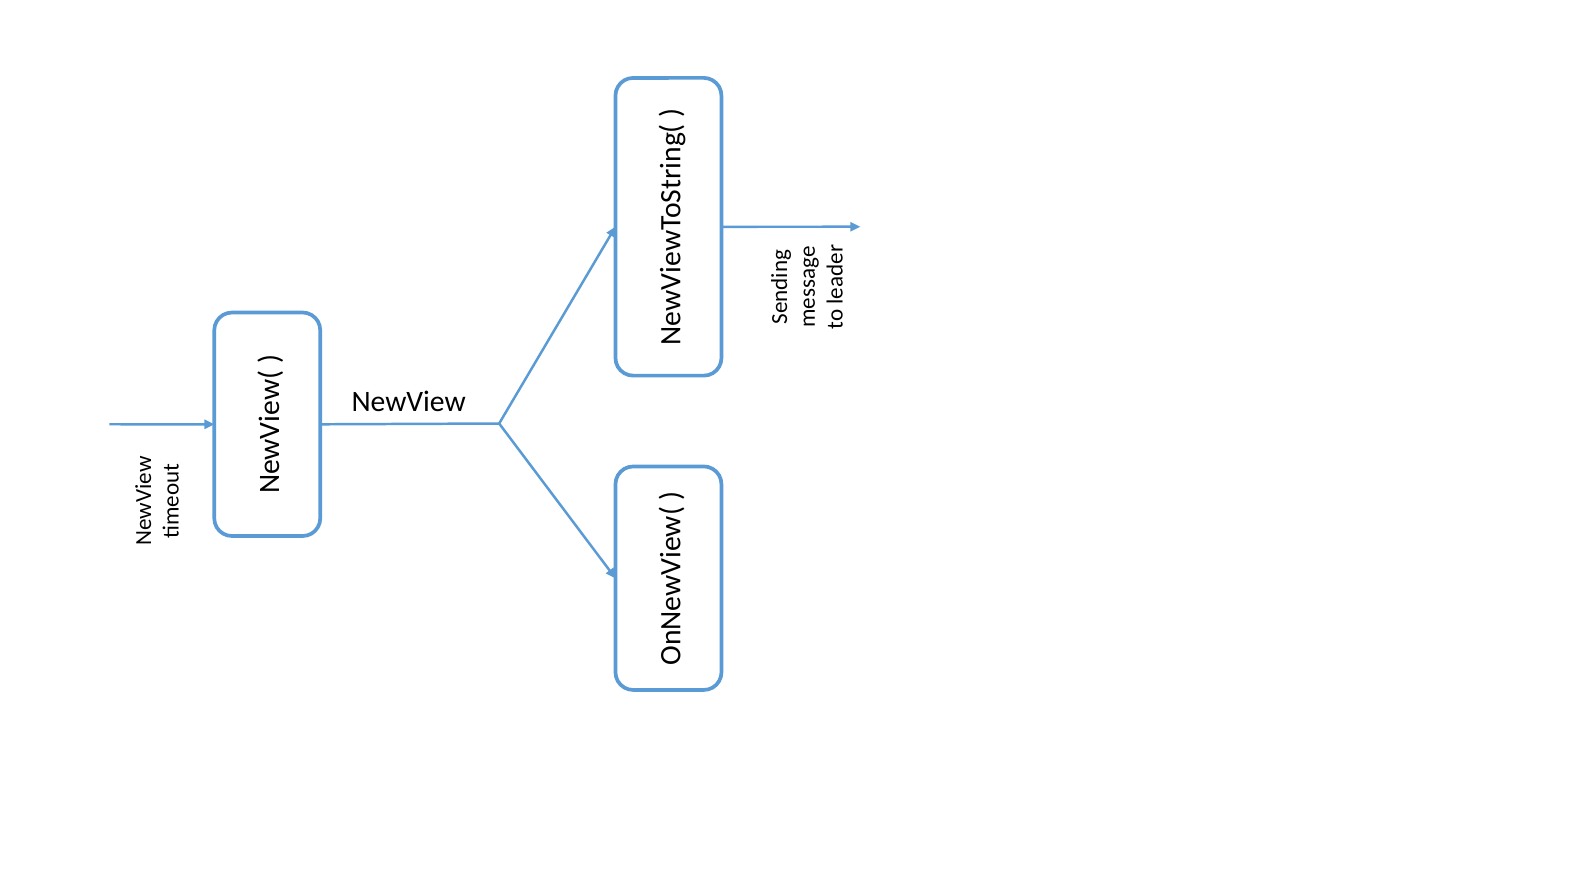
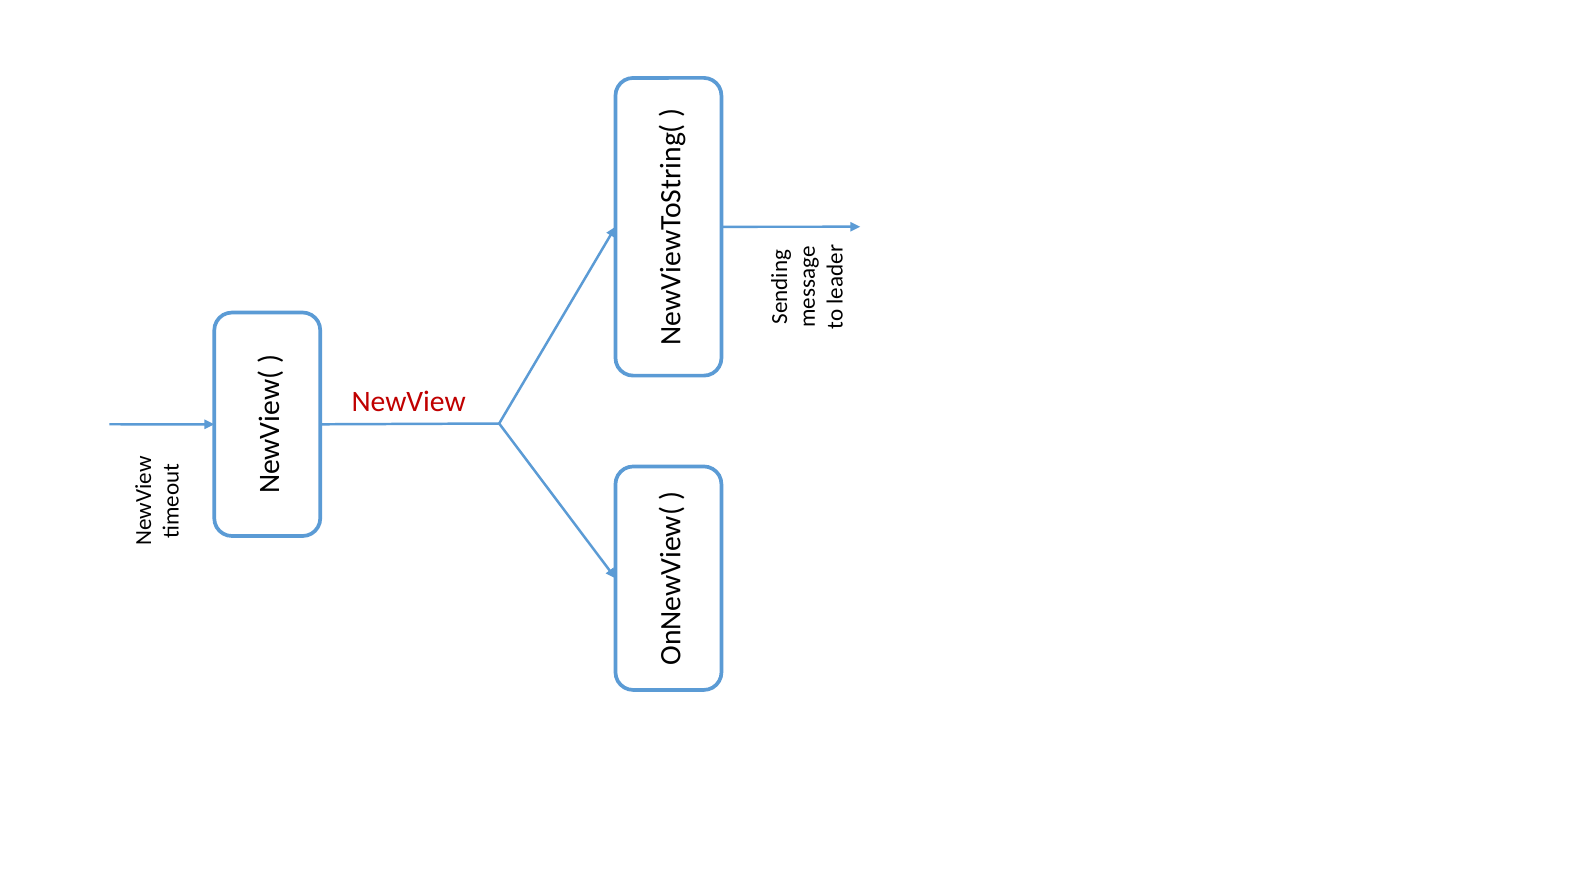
NewView colour: black -> red
